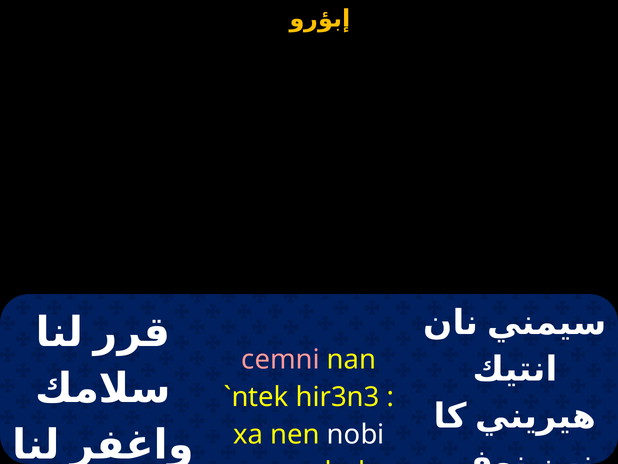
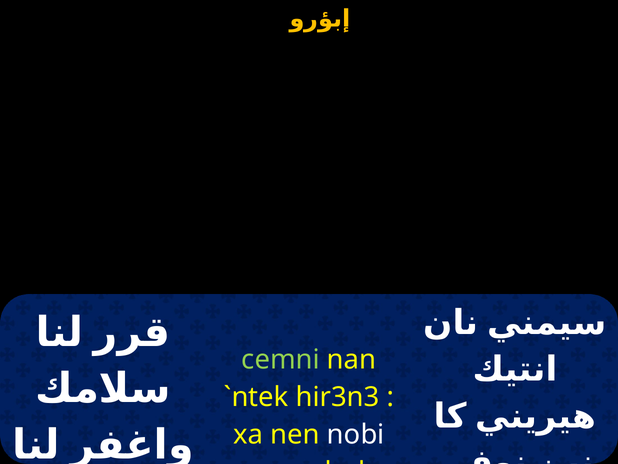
cemni colour: pink -> light green
